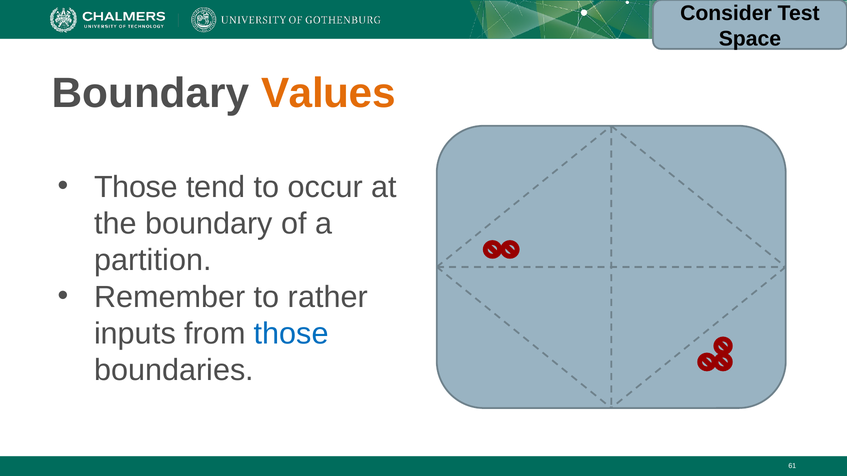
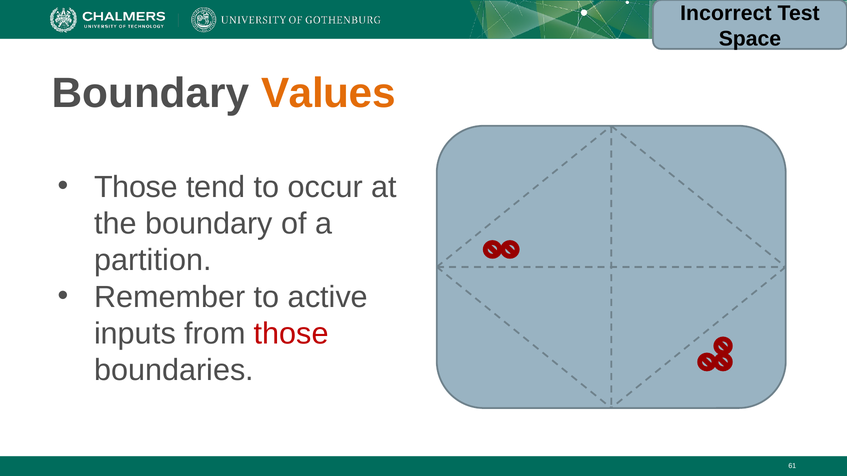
Consider: Consider -> Incorrect
rather: rather -> active
those at (291, 334) colour: blue -> red
